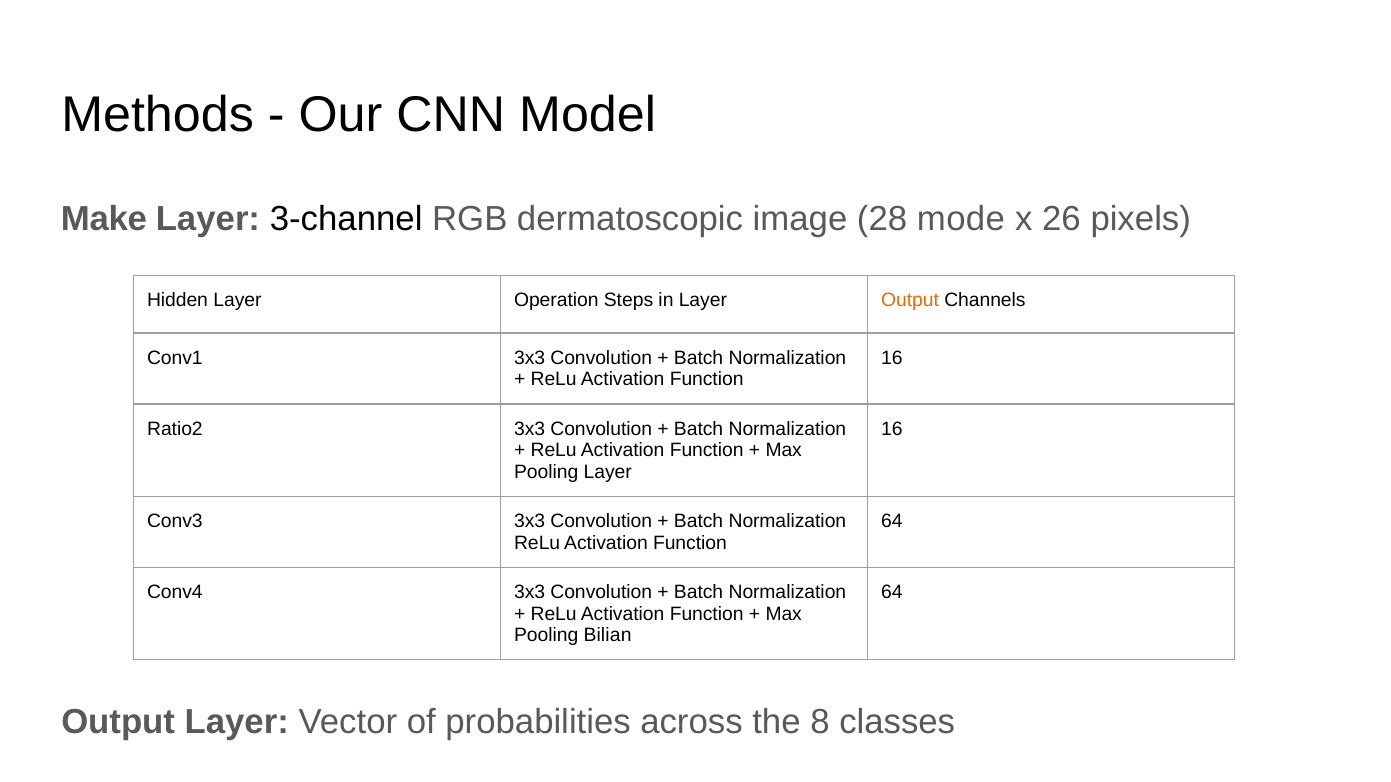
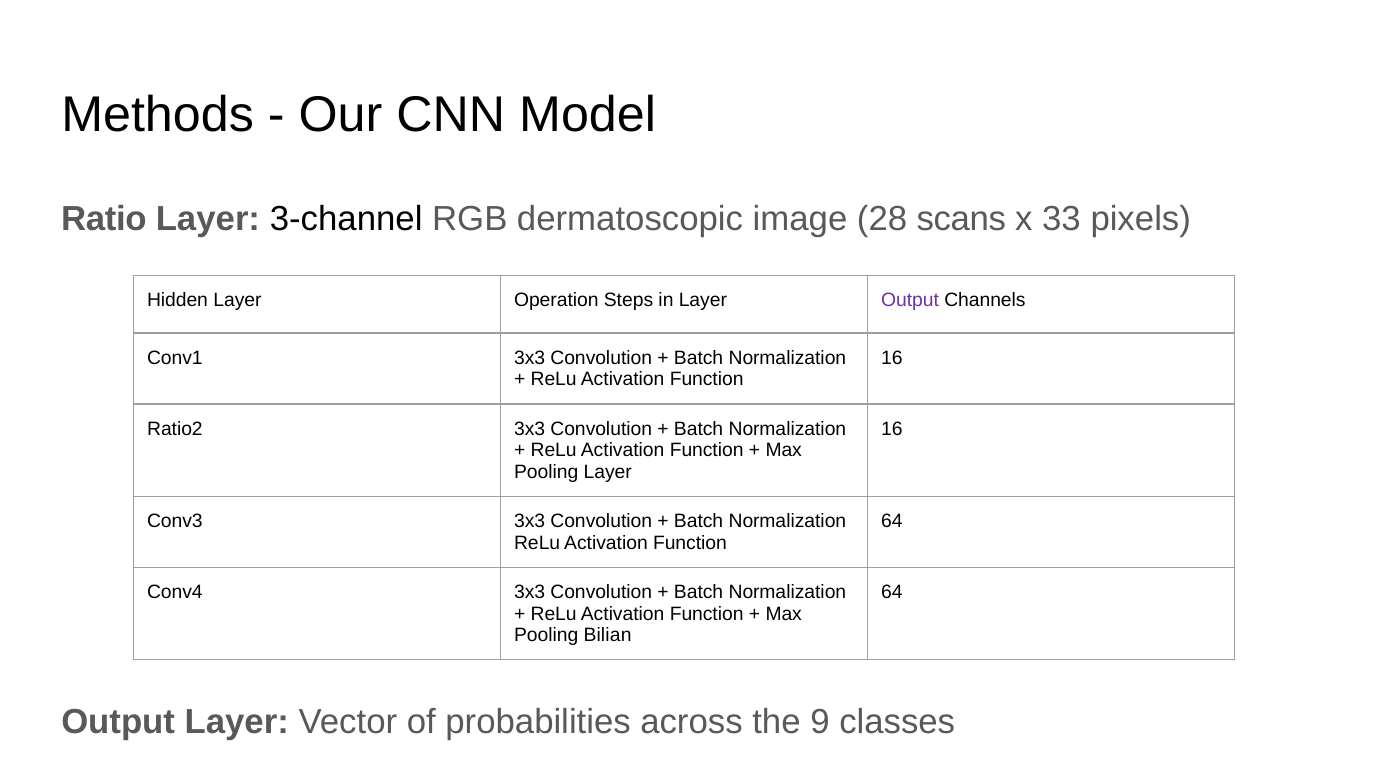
Make: Make -> Ratio
mode: mode -> scans
26: 26 -> 33
Output at (910, 300) colour: orange -> purple
8: 8 -> 9
